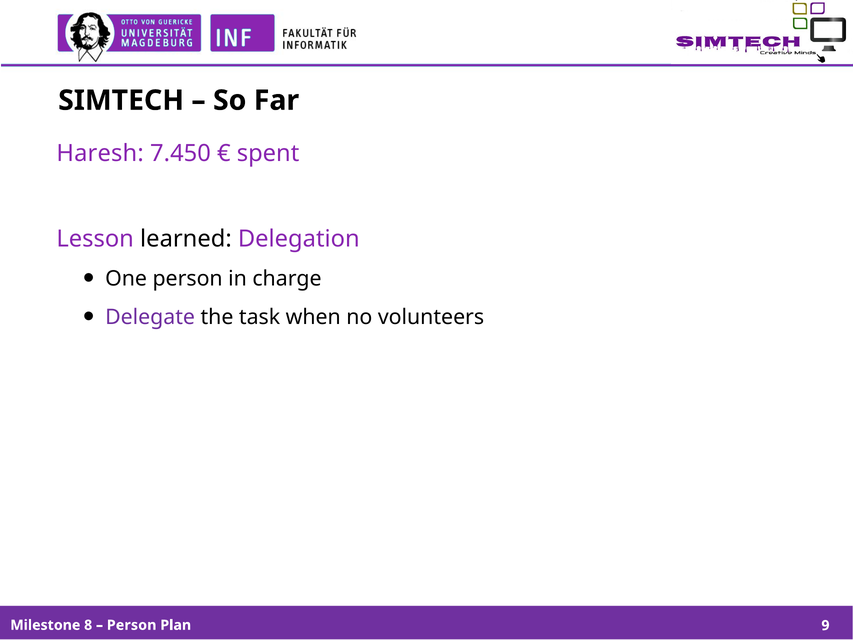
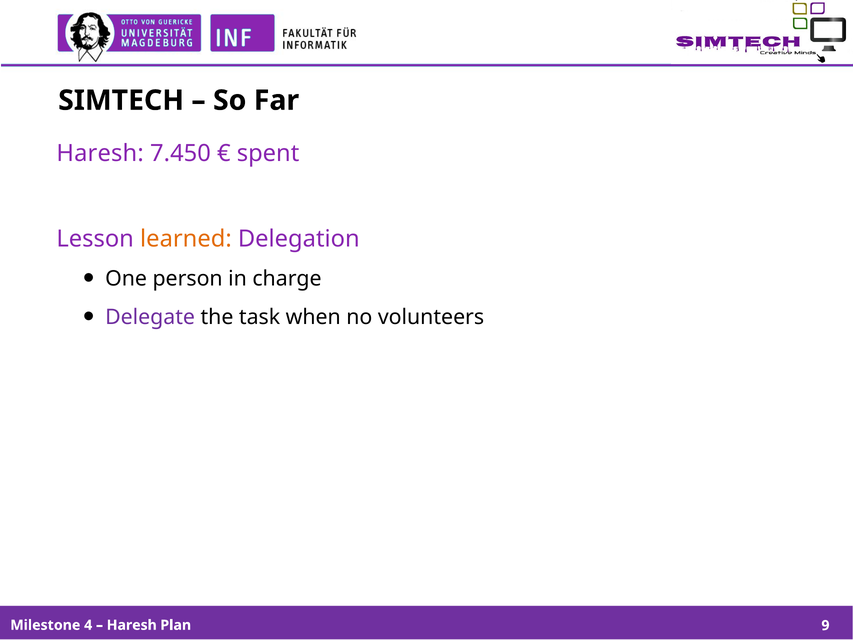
learned colour: black -> orange
8: 8 -> 4
Person at (132, 625): Person -> Haresh
